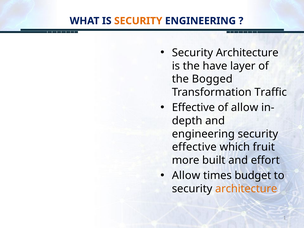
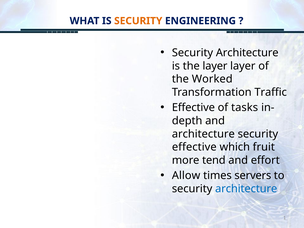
the have: have -> layer
Bogged: Bogged -> Worked
of allow: allow -> tasks
engineering at (203, 134): engineering -> architecture
built: built -> tend
budget: budget -> servers
architecture at (246, 189) colour: orange -> blue
